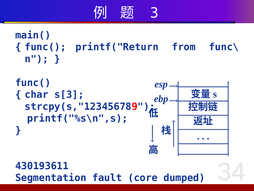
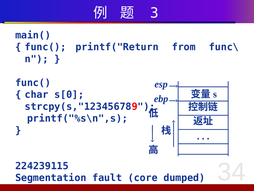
s[3: s[3 -> s[0
430193611: 430193611 -> 224239115
